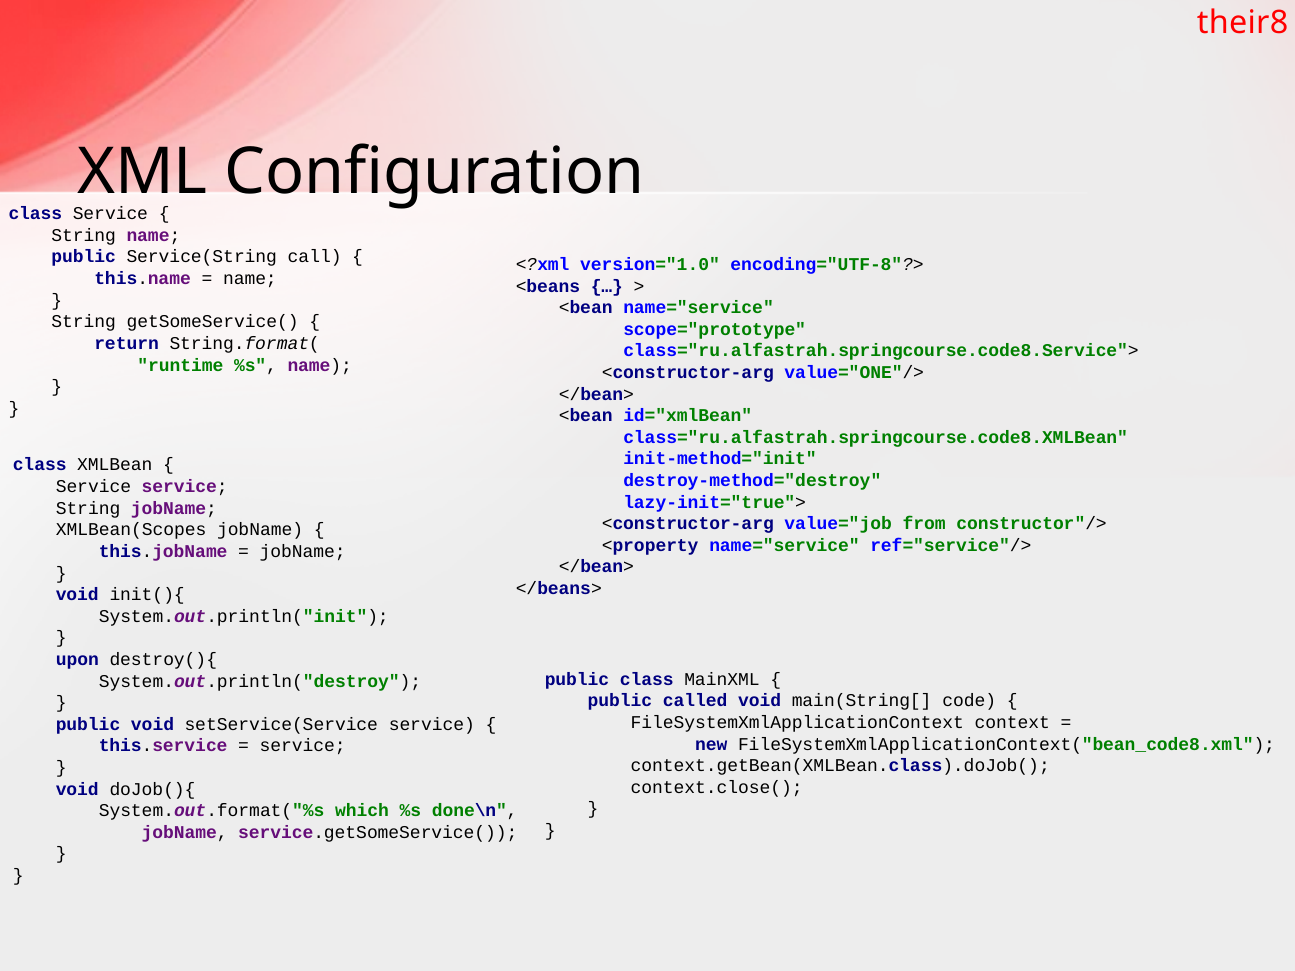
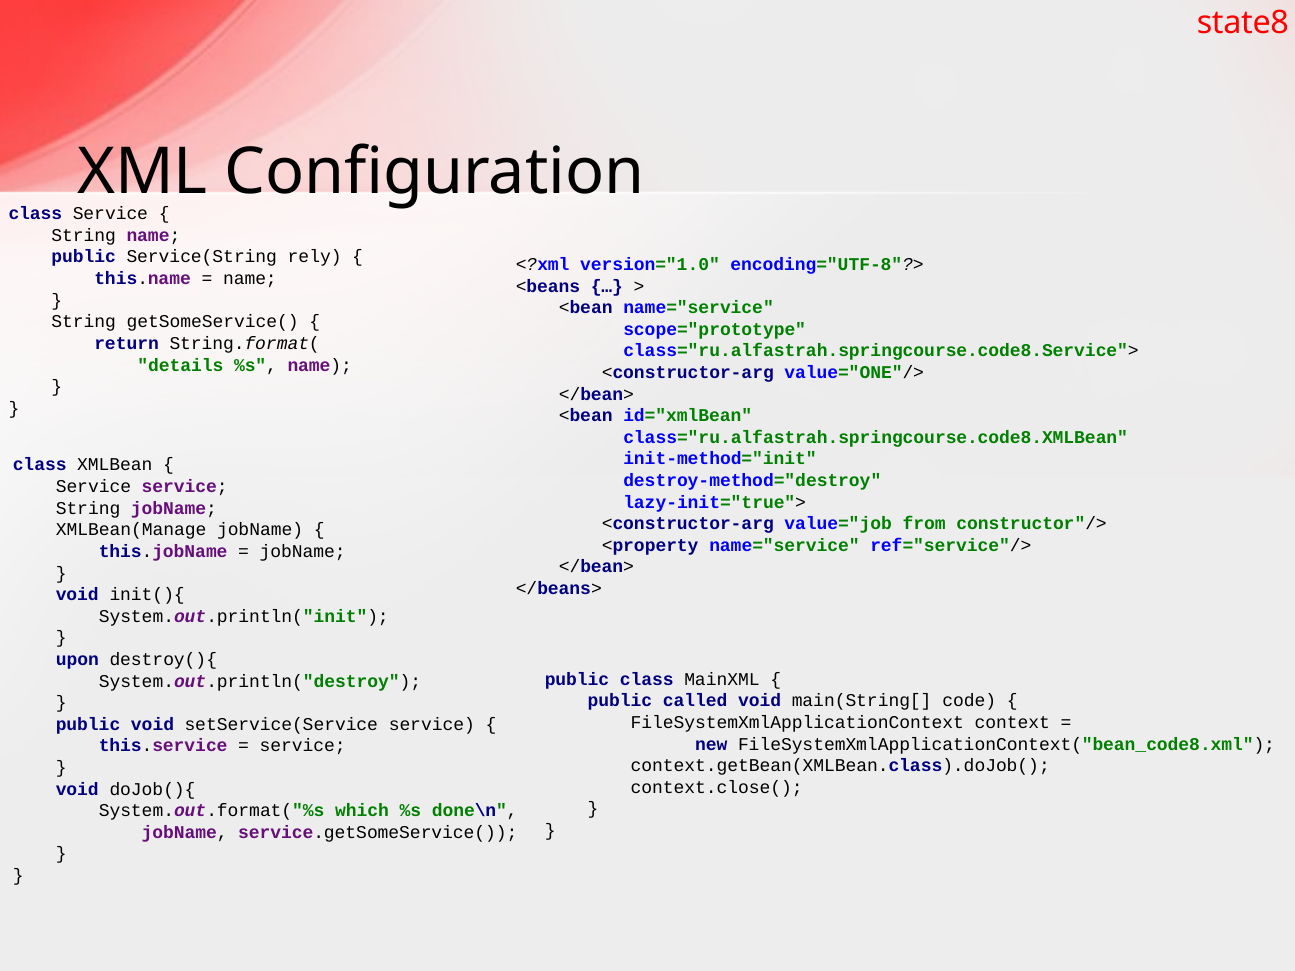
their8: their8 -> state8
call: call -> rely
runtime: runtime -> details
XMLBean(Scopes: XMLBean(Scopes -> XMLBean(Manage
